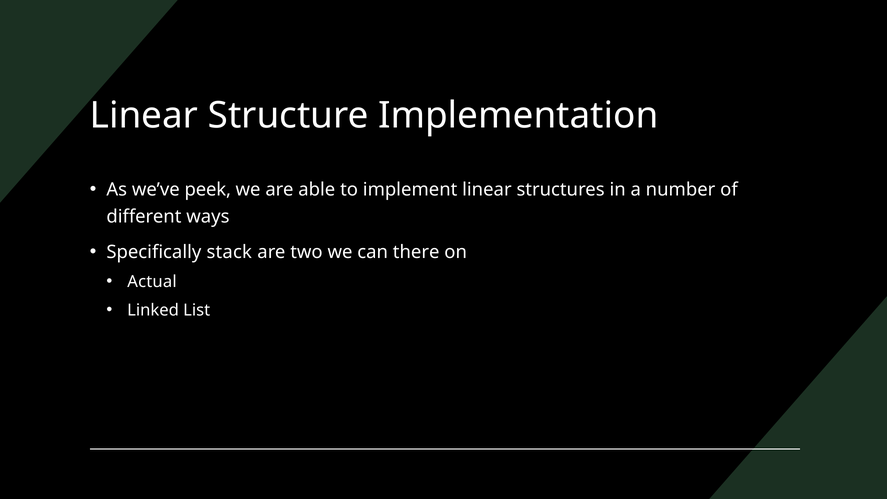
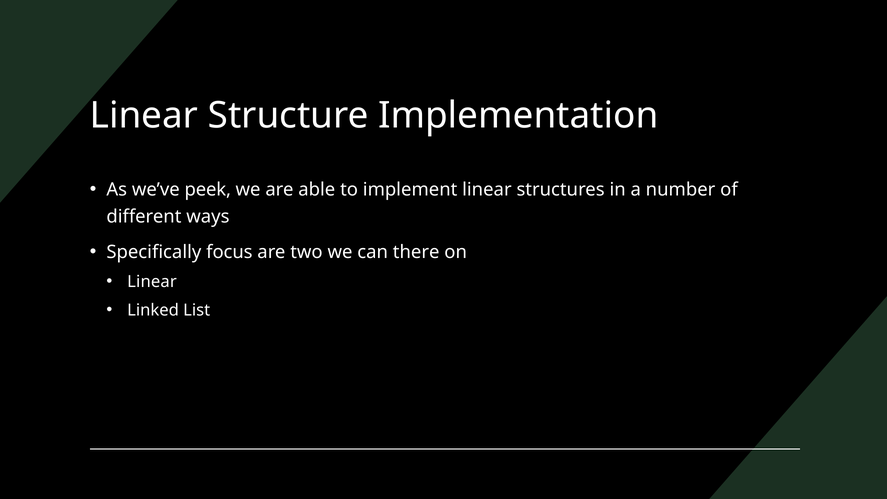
stack: stack -> focus
Actual at (152, 282): Actual -> Linear
